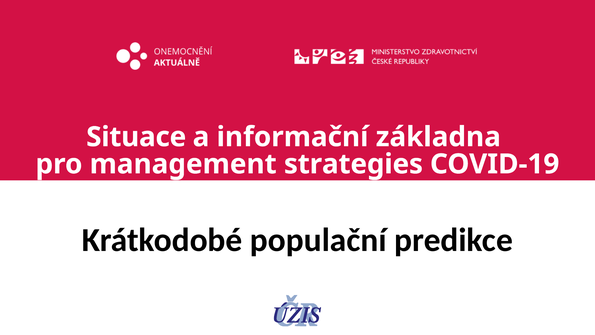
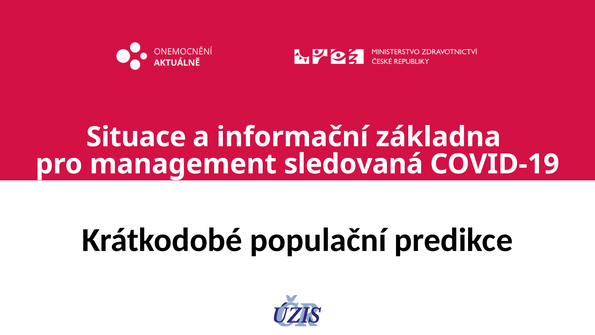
strategies: strategies -> sledovaná
